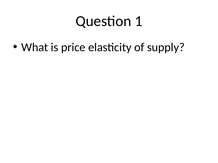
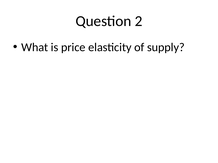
1: 1 -> 2
